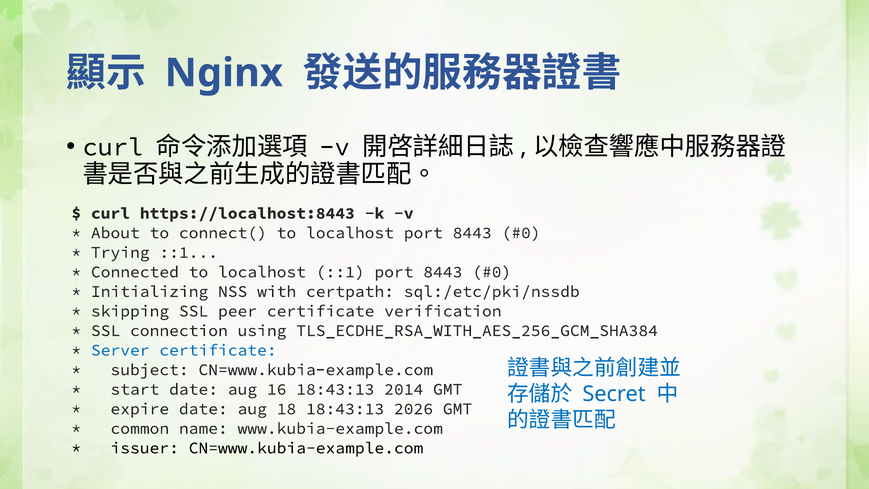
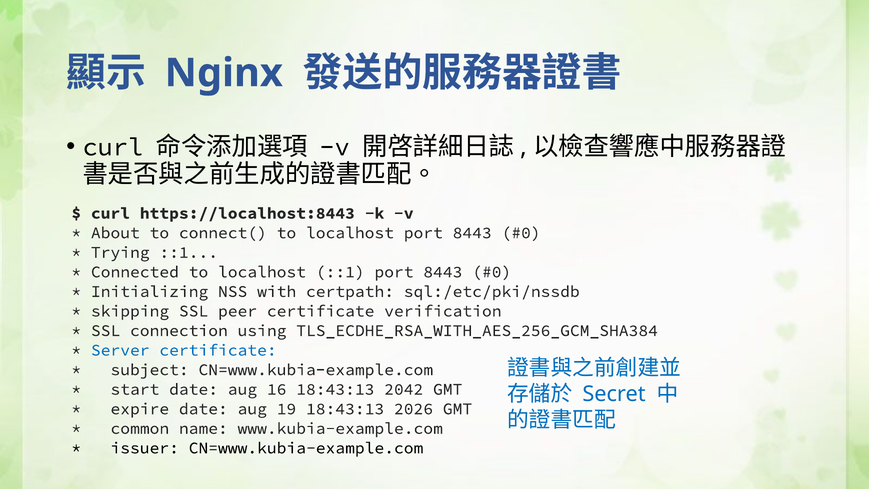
2014: 2014 -> 2042
18: 18 -> 19
